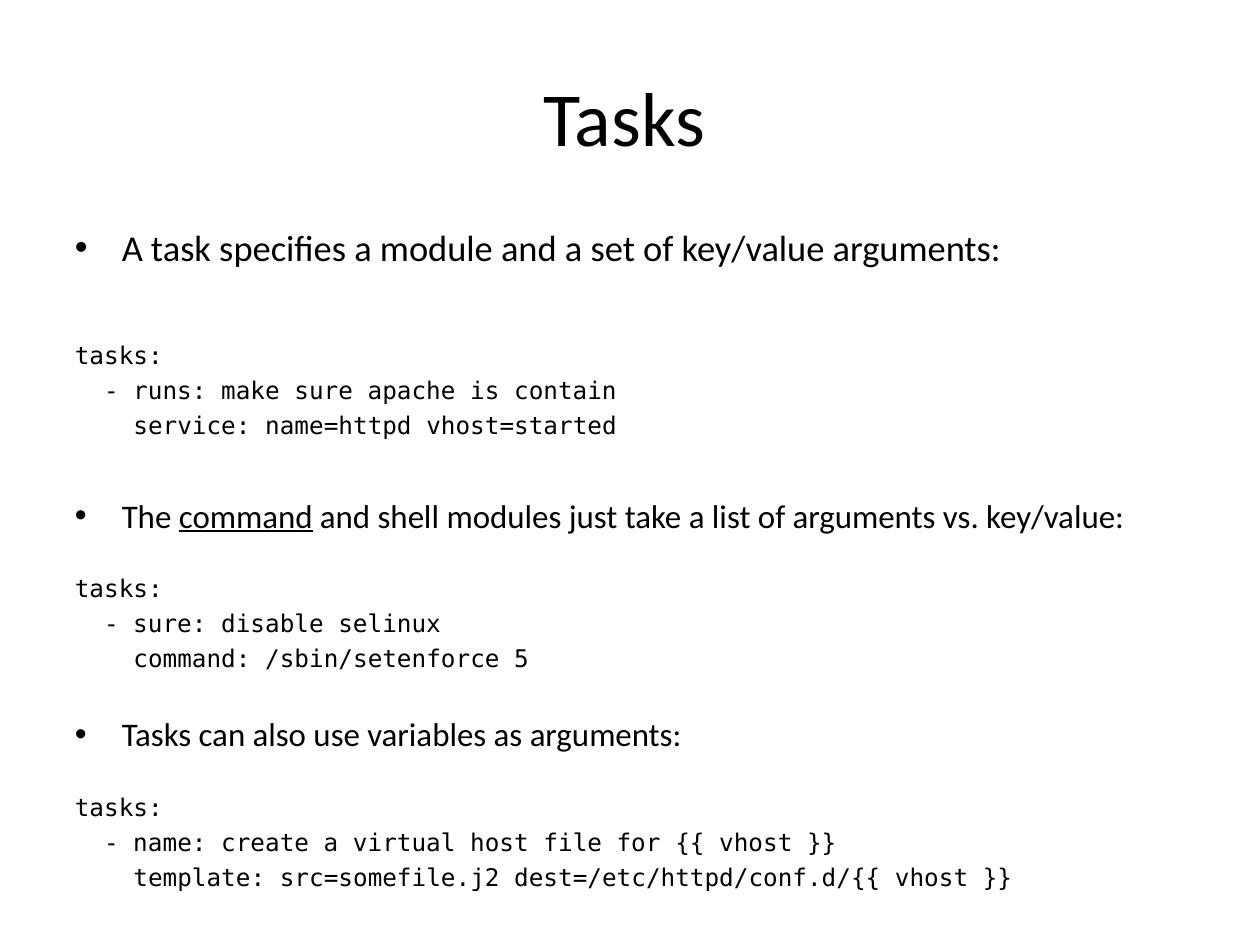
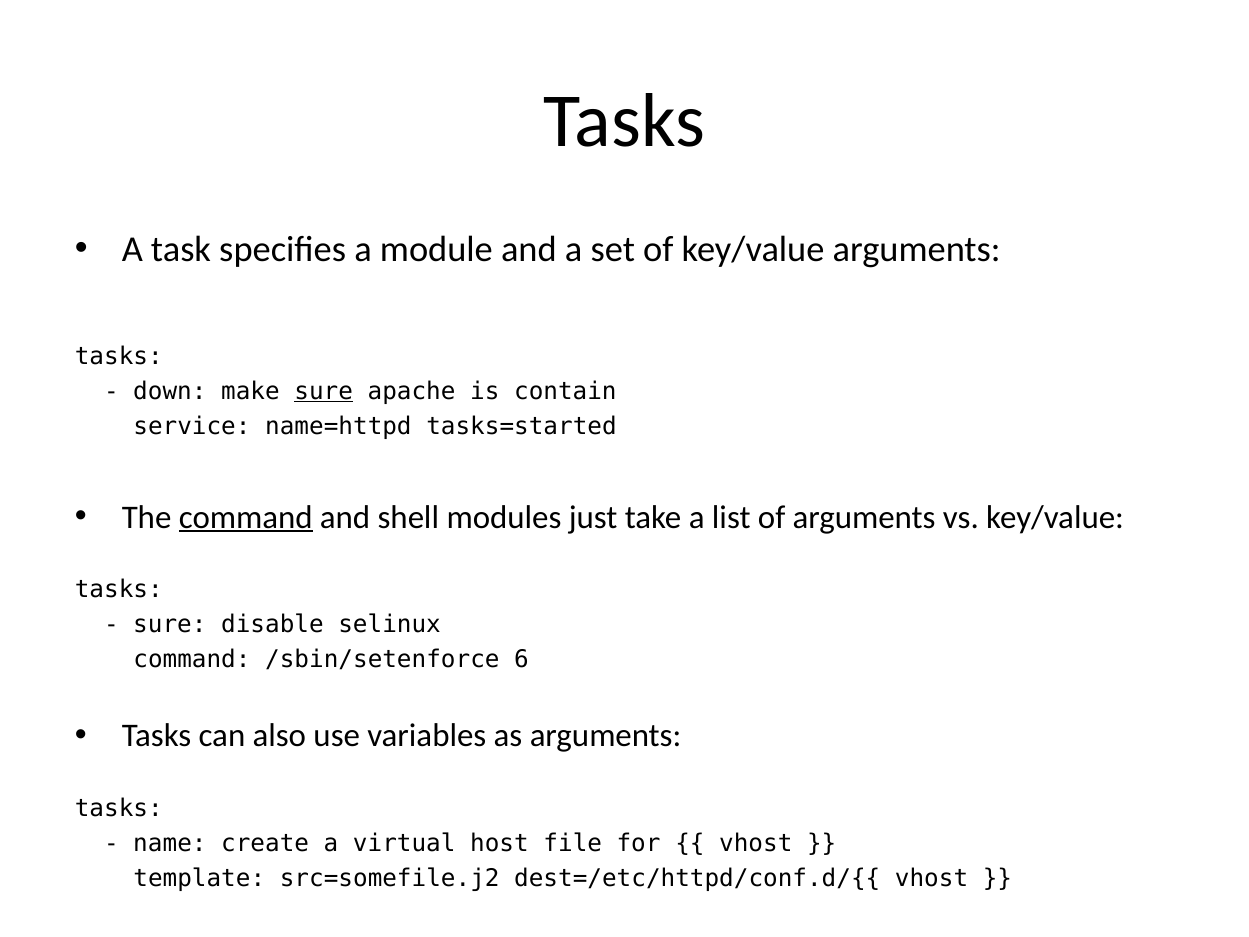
runs: runs -> down
sure at (324, 391) underline: none -> present
vhost=started: vhost=started -> tasks=started
5: 5 -> 6
